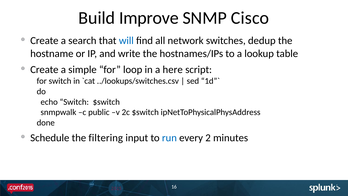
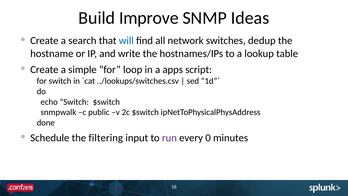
Cisco: Cisco -> Ideas
here: here -> apps
run colour: blue -> purple
2: 2 -> 0
